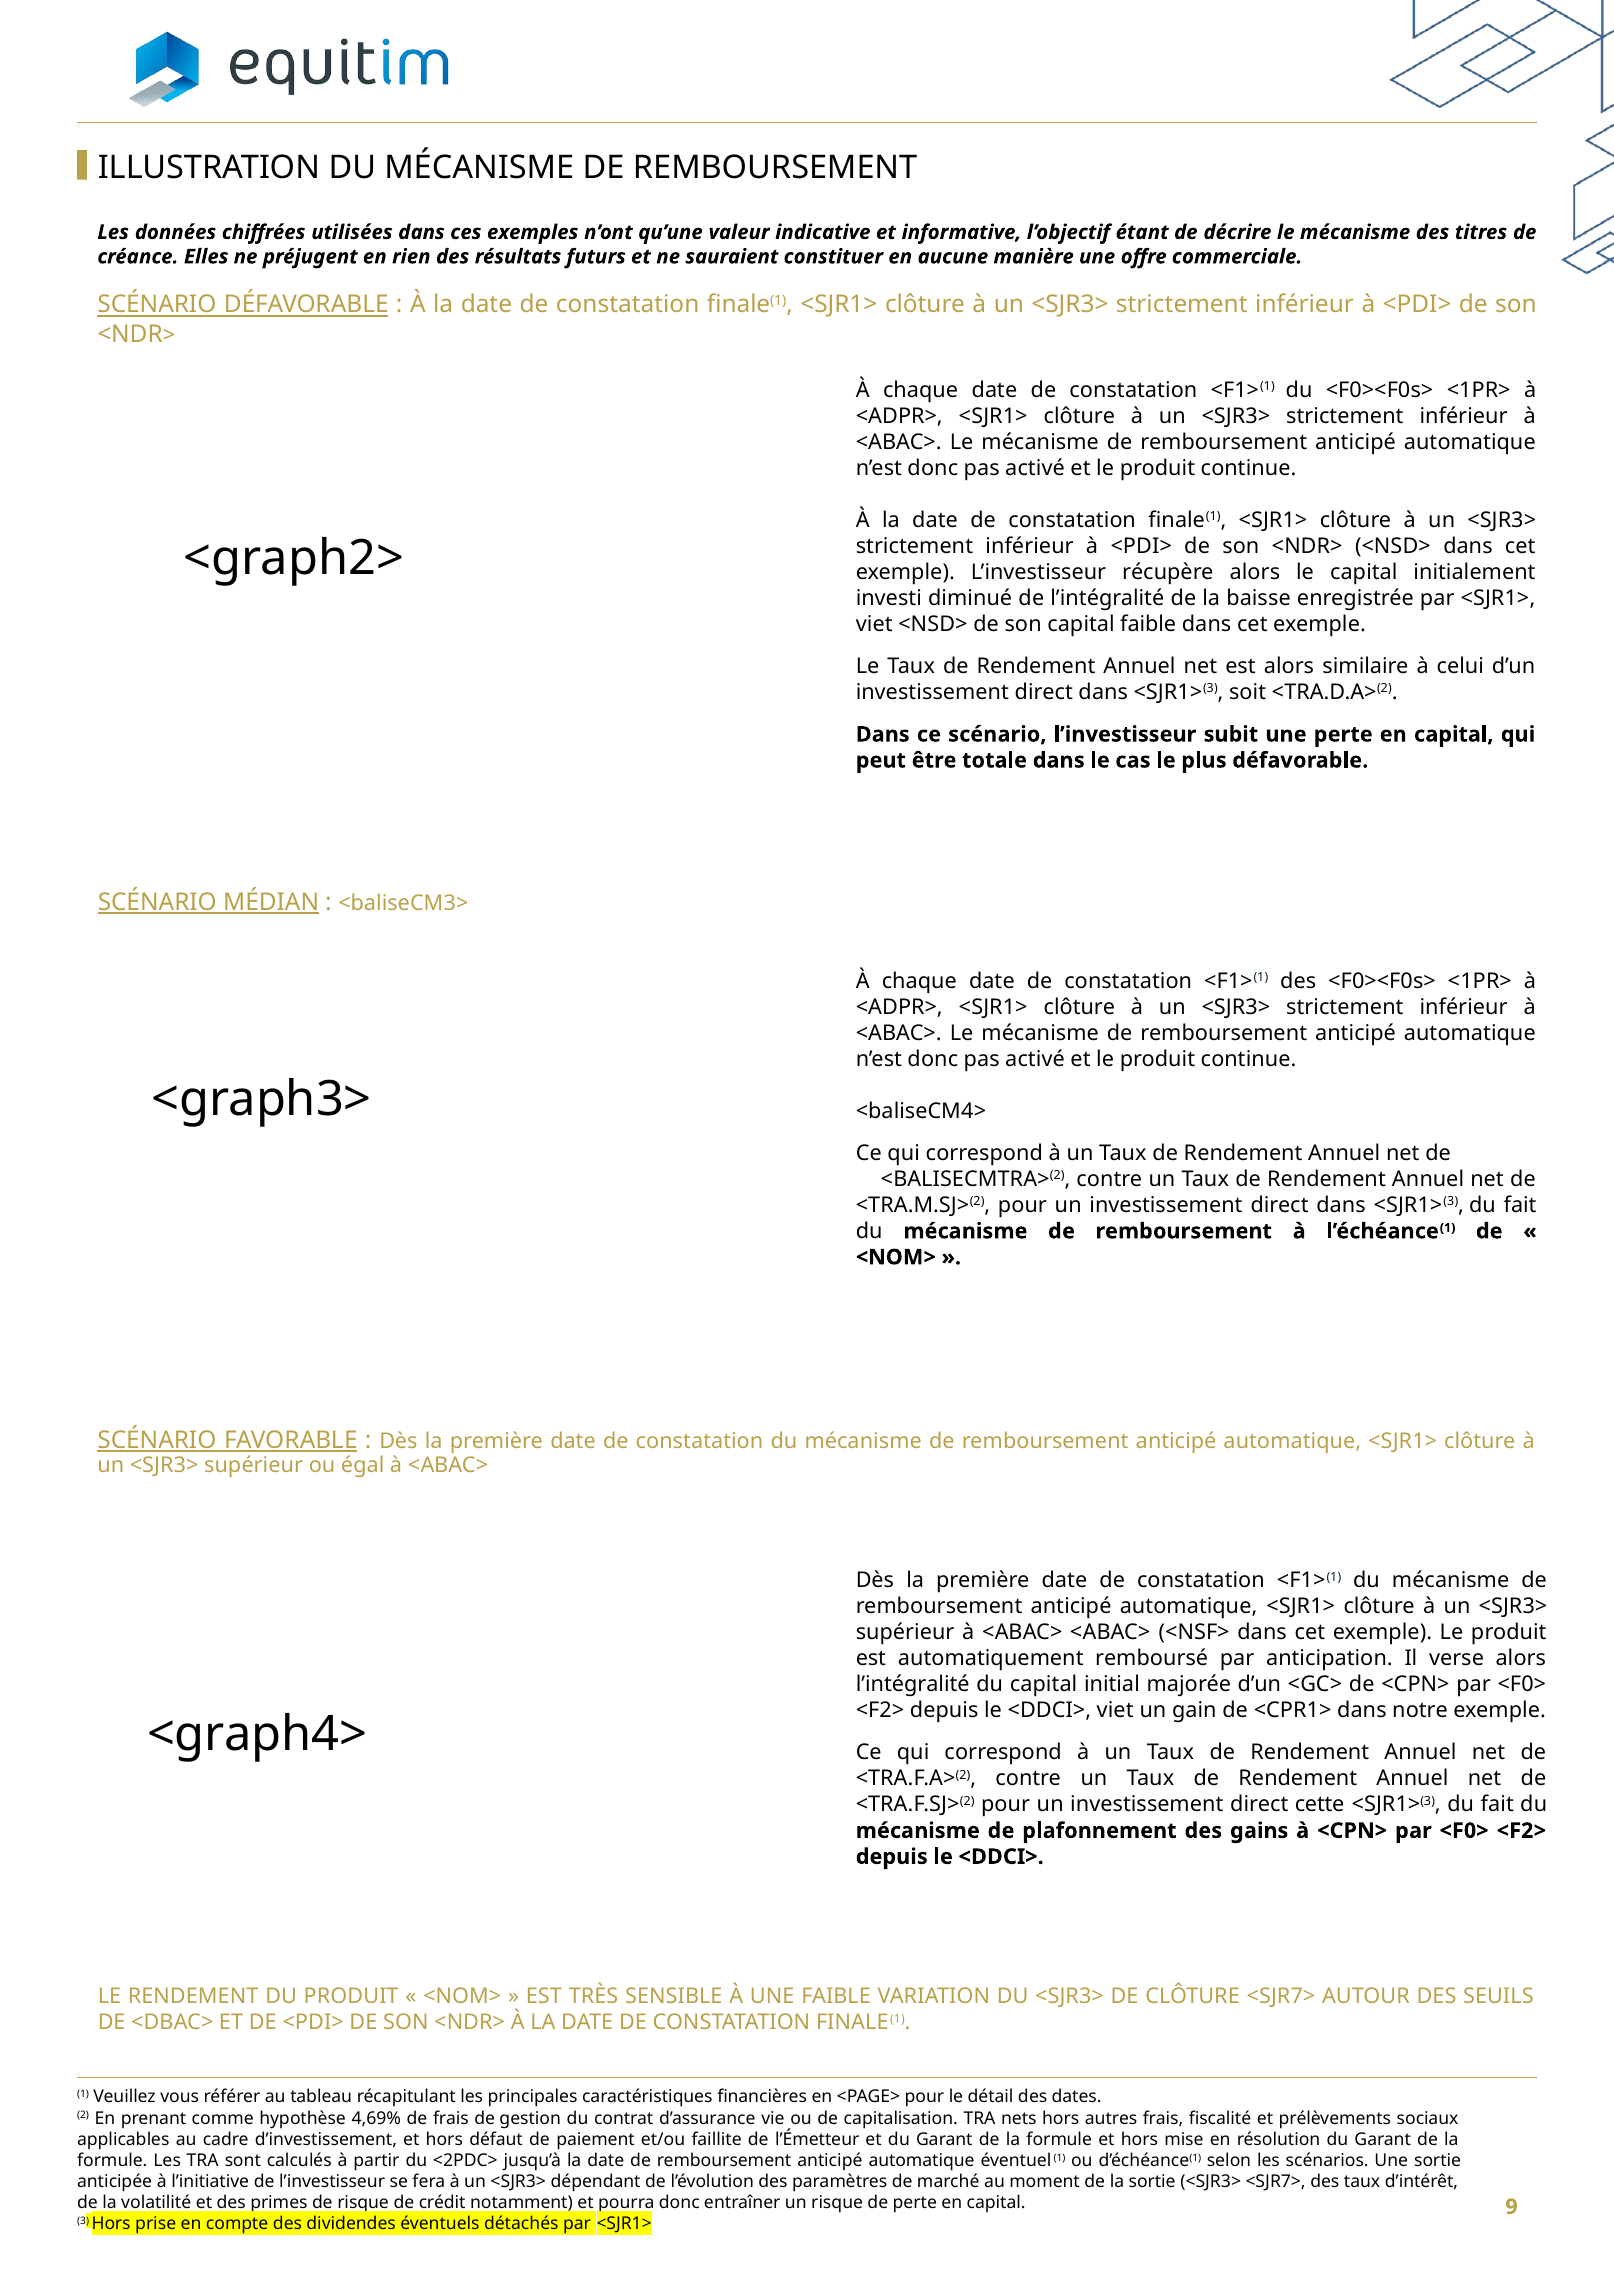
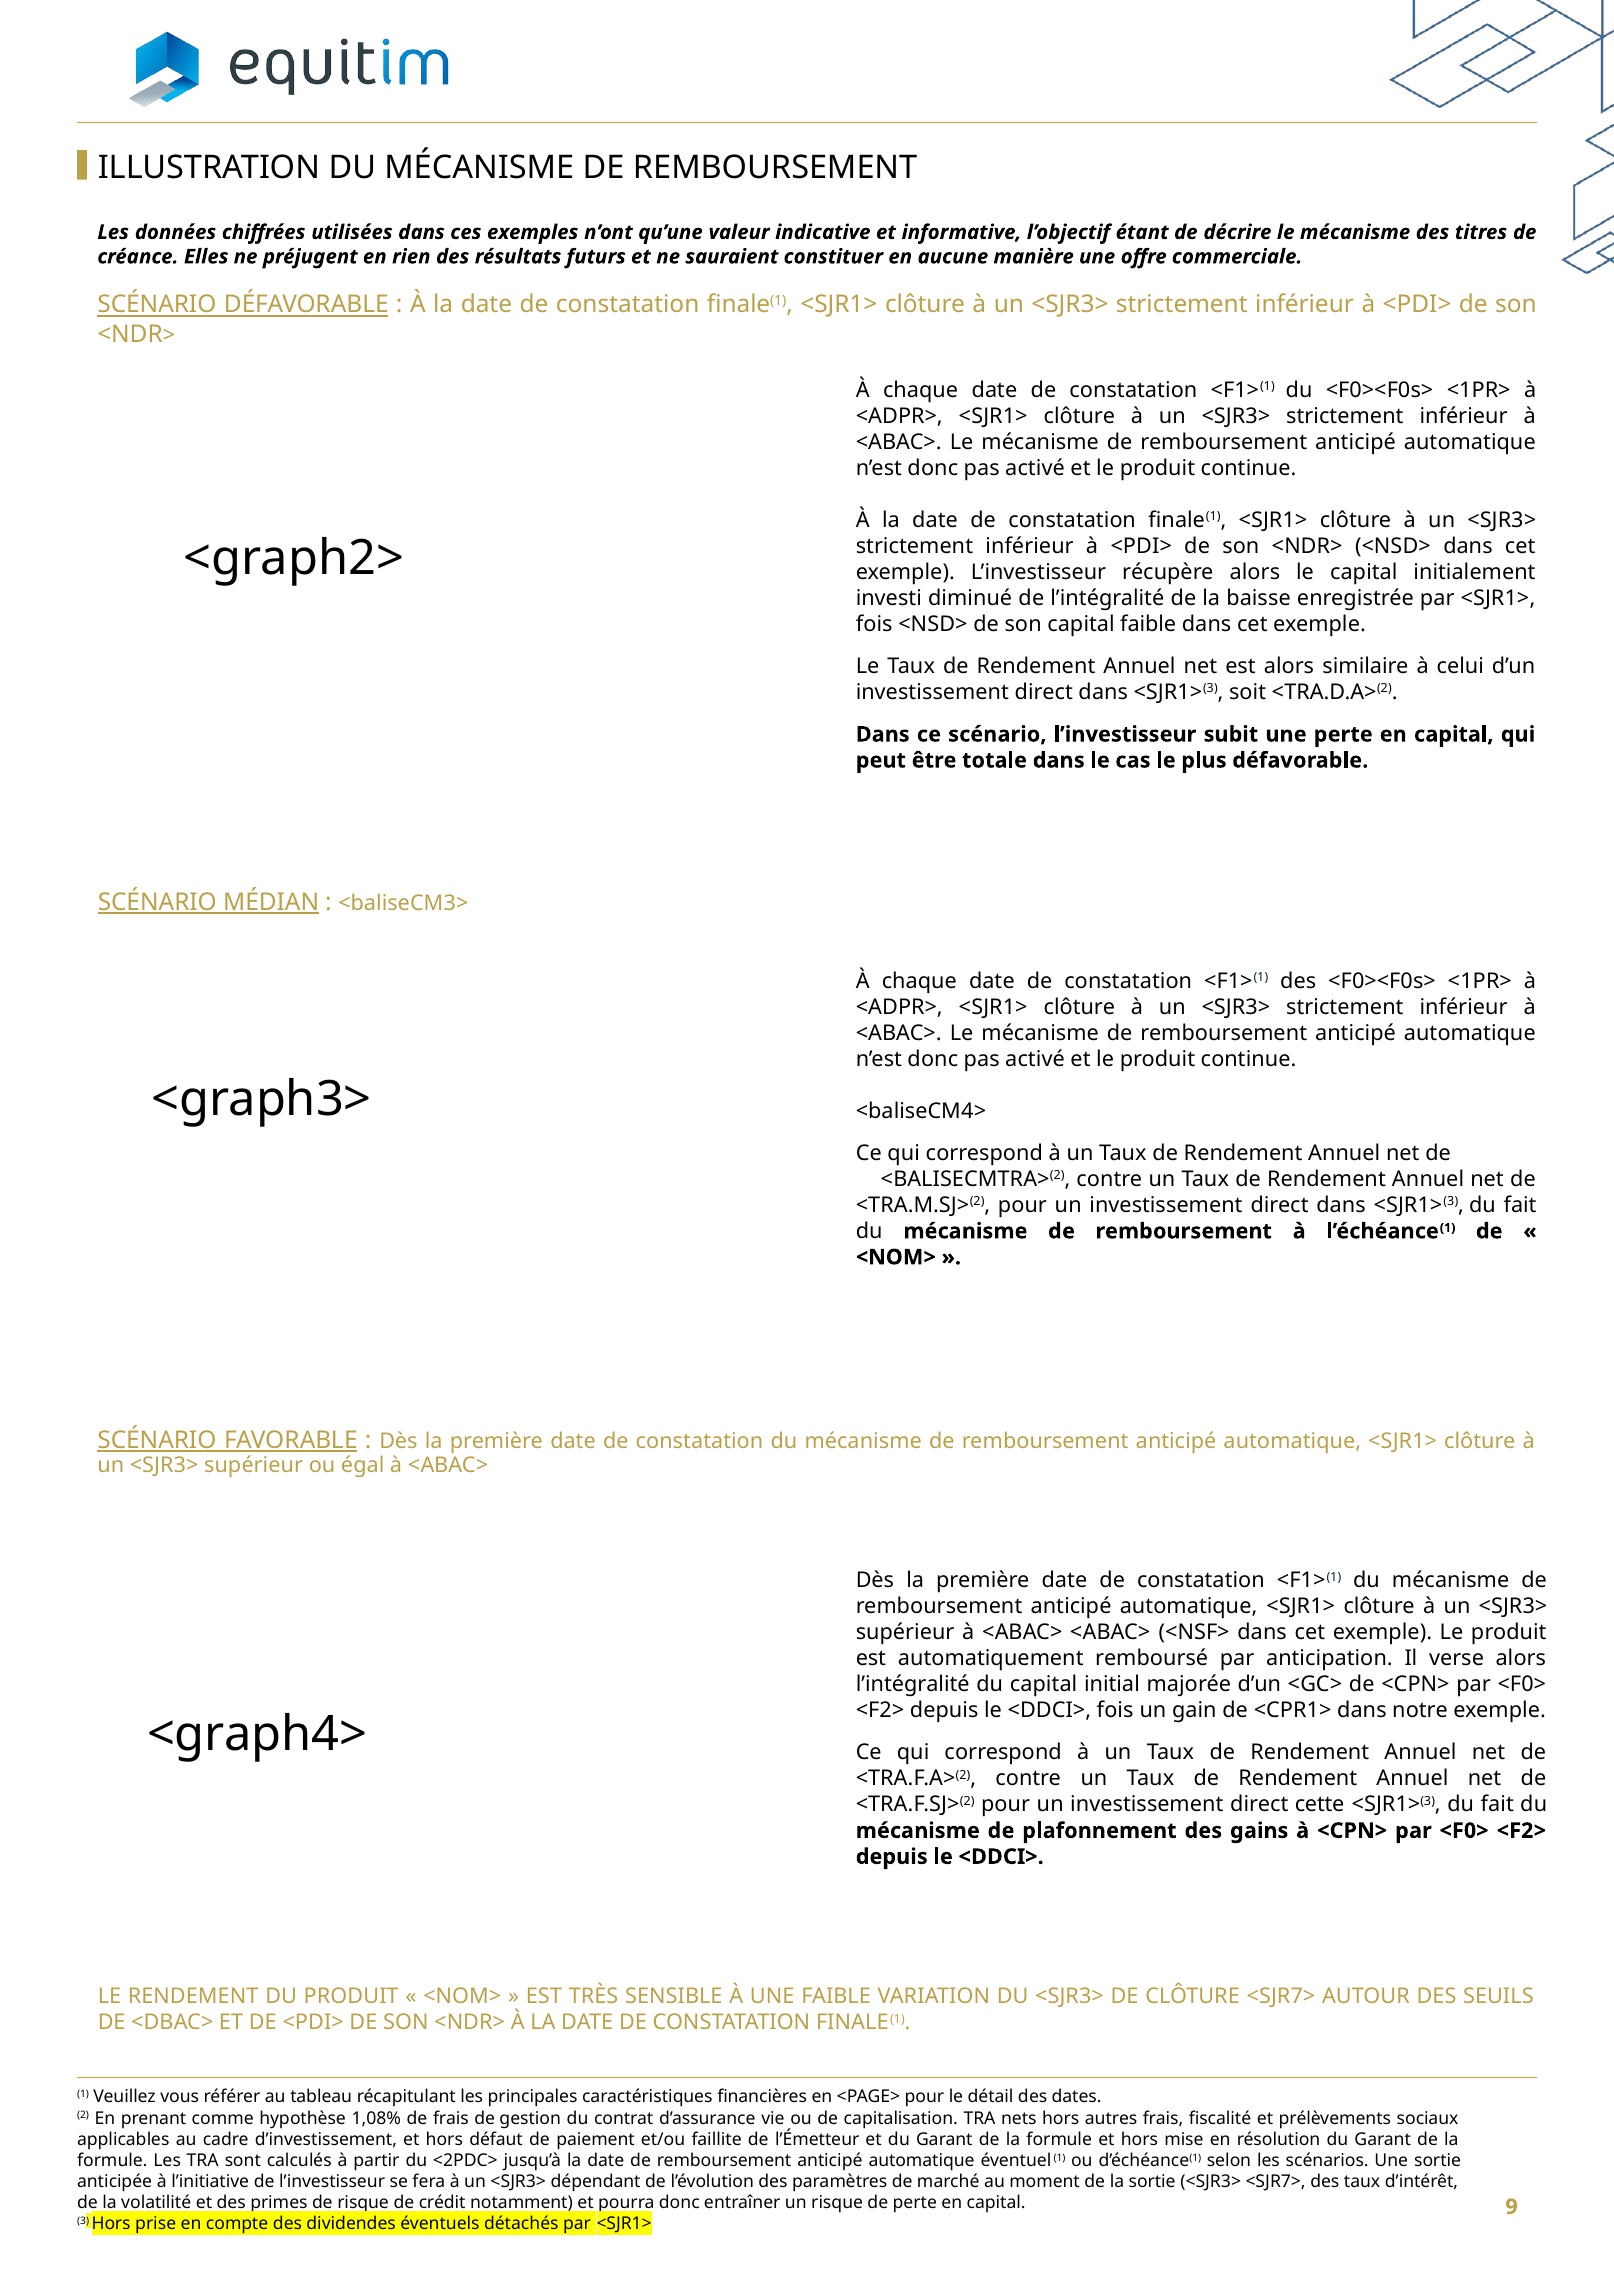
viet at (874, 624): viet -> fois
<DDCI> viet: viet -> fois
4,69%: 4,69% -> 1,08%
